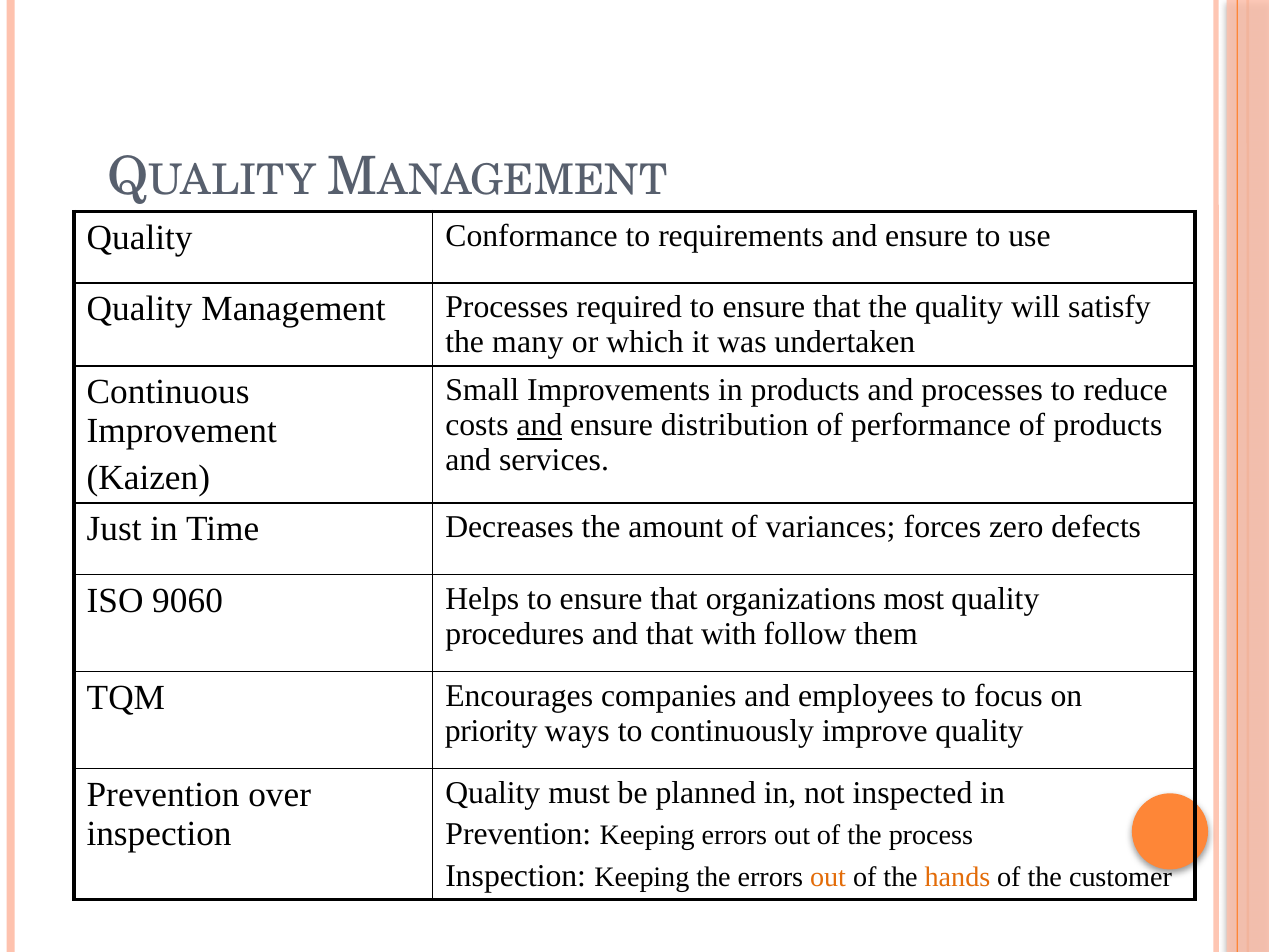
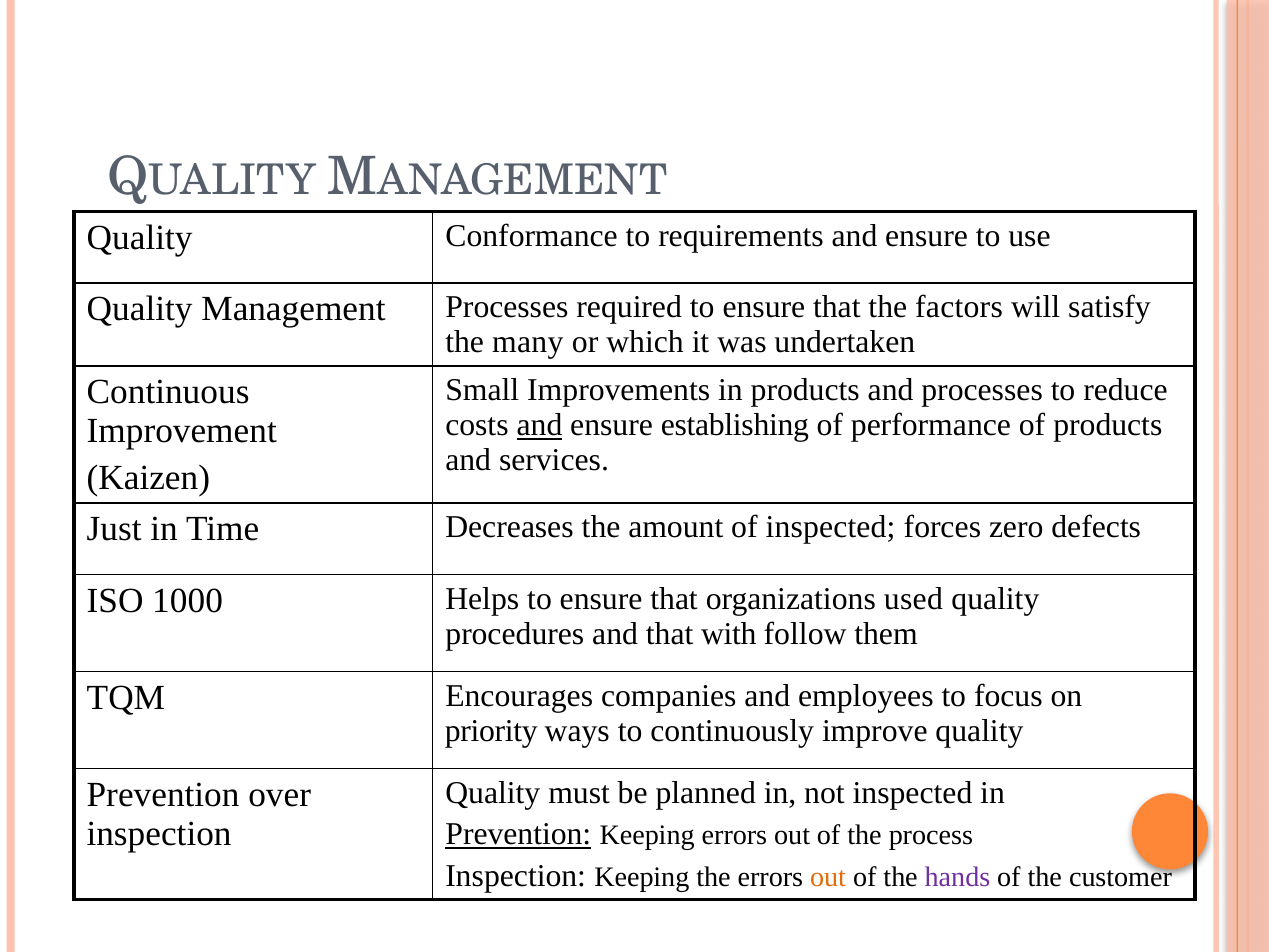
the quality: quality -> factors
distribution: distribution -> establishing
of variances: variances -> inspected
9060: 9060 -> 1000
most: most -> used
Prevention at (518, 834) underline: none -> present
hands colour: orange -> purple
